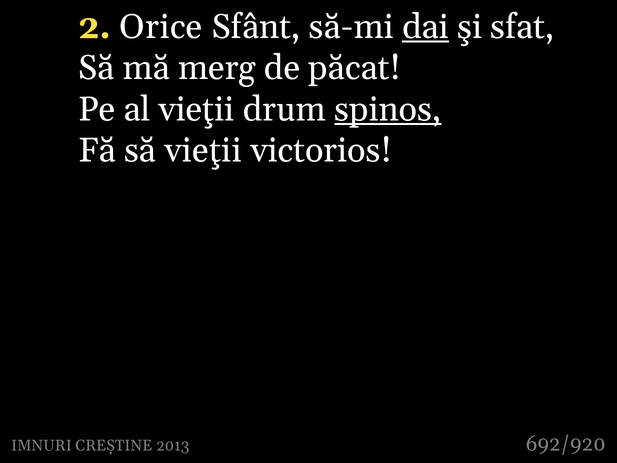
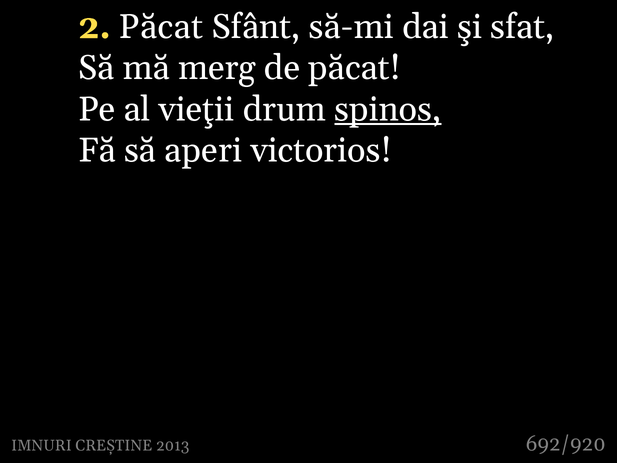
2 Orice: Orice -> Păcat
dai underline: present -> none
să vieţii: vieţii -> aperi
